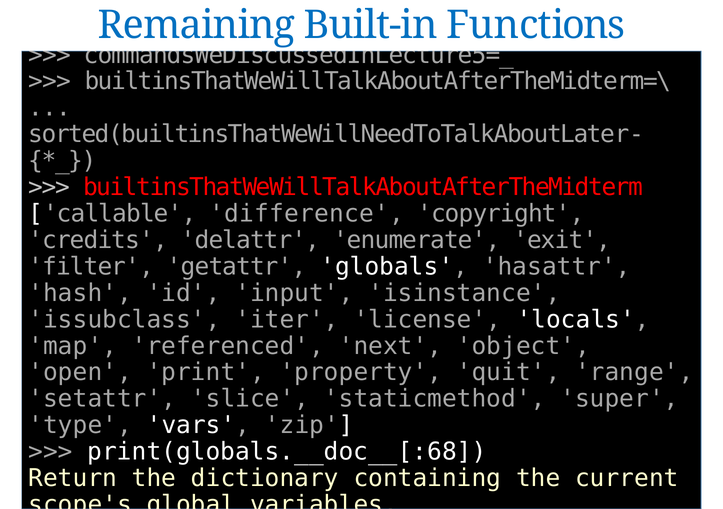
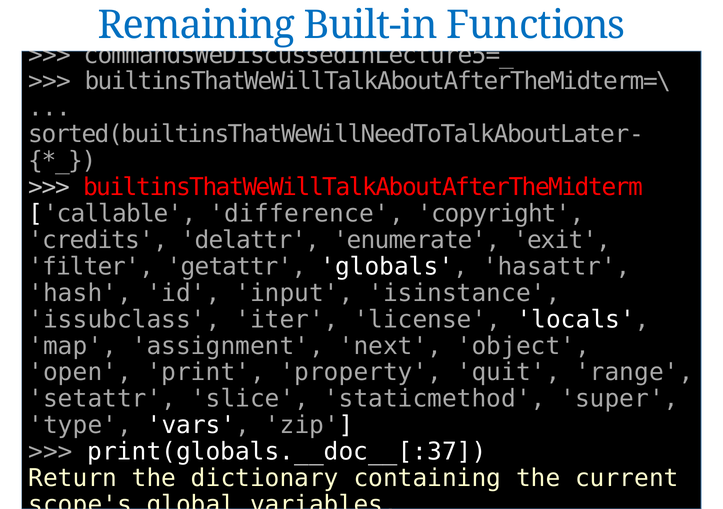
referenced: referenced -> assignment
print(globals.__doc__[:68: print(globals.__doc__[:68 -> print(globals.__doc__[:37
